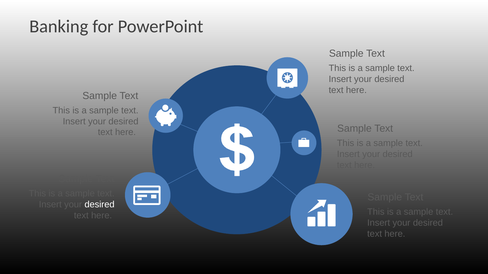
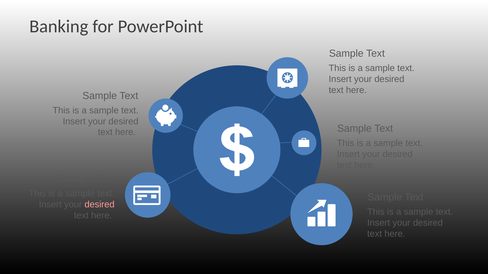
desired at (100, 205) colour: white -> pink
